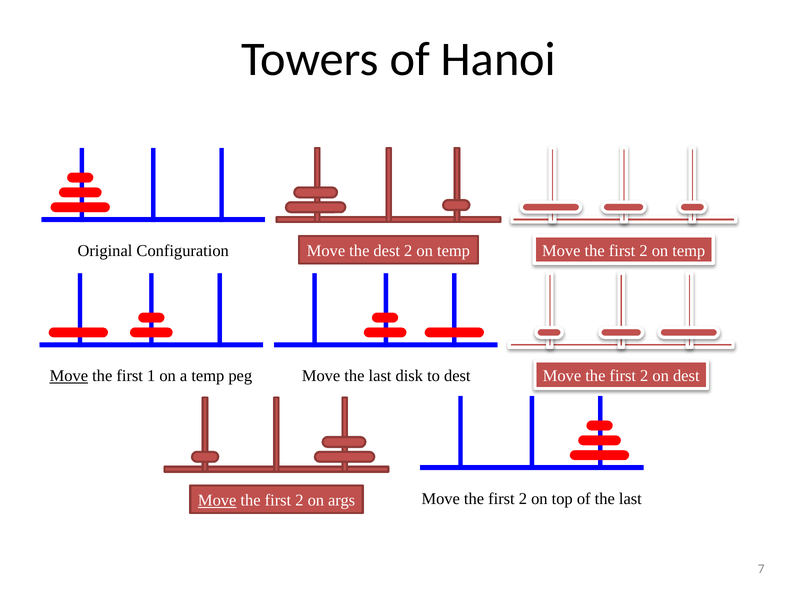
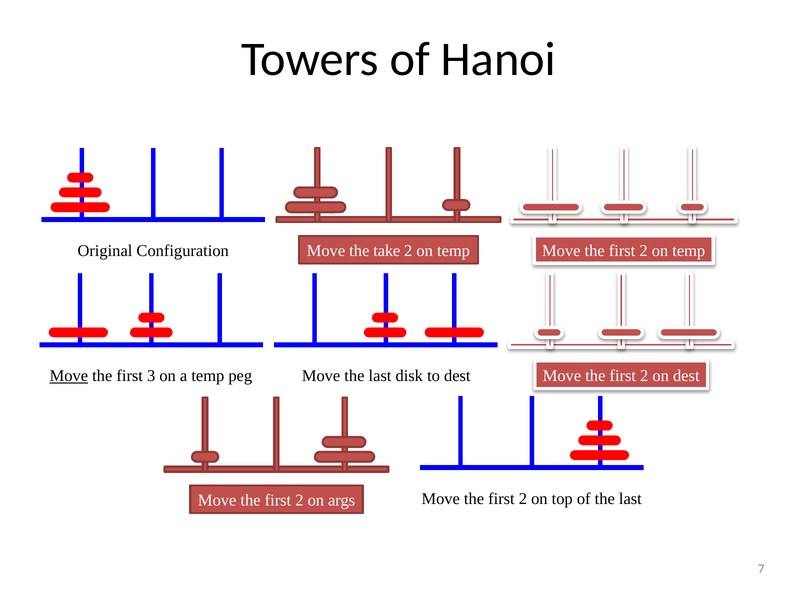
the dest: dest -> take
1: 1 -> 3
Move at (217, 501) underline: present -> none
